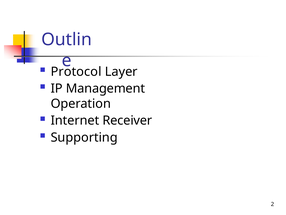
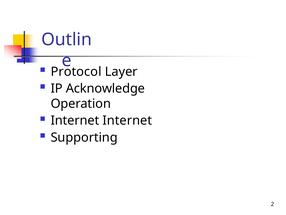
Management: Management -> Acknowledge
Internet Receiver: Receiver -> Internet
